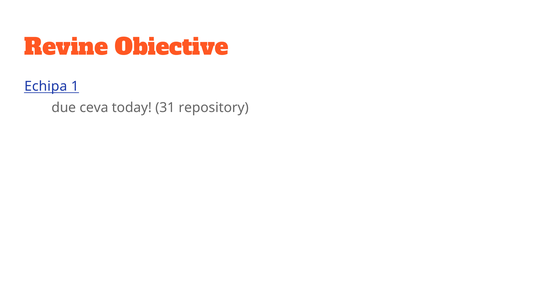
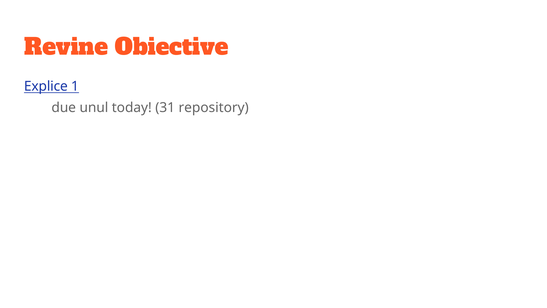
Echipa: Echipa -> Explice
ceva: ceva -> unul
